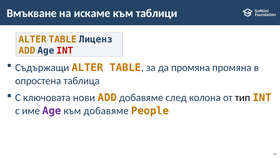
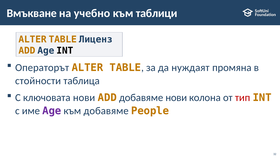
искаме: искаме -> учебно
INT at (65, 51) colour: red -> black
Съдържащи: Съдържащи -> Операторът
да промяна: промяна -> нуждаят
опростена: опростена -> стойности
добавяме след: след -> нови
тип colour: black -> red
